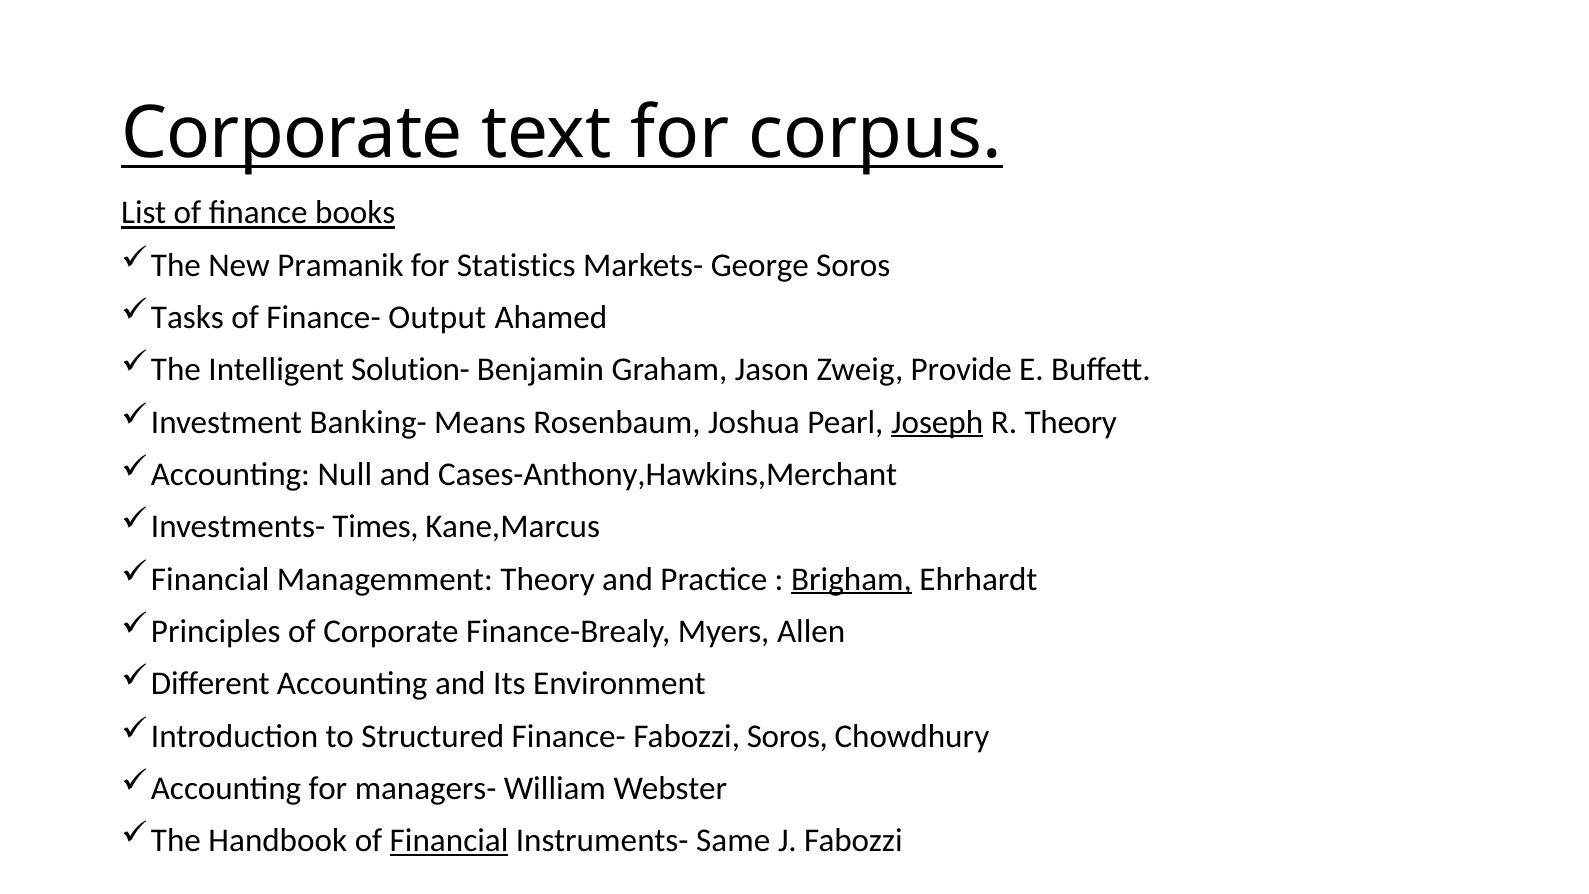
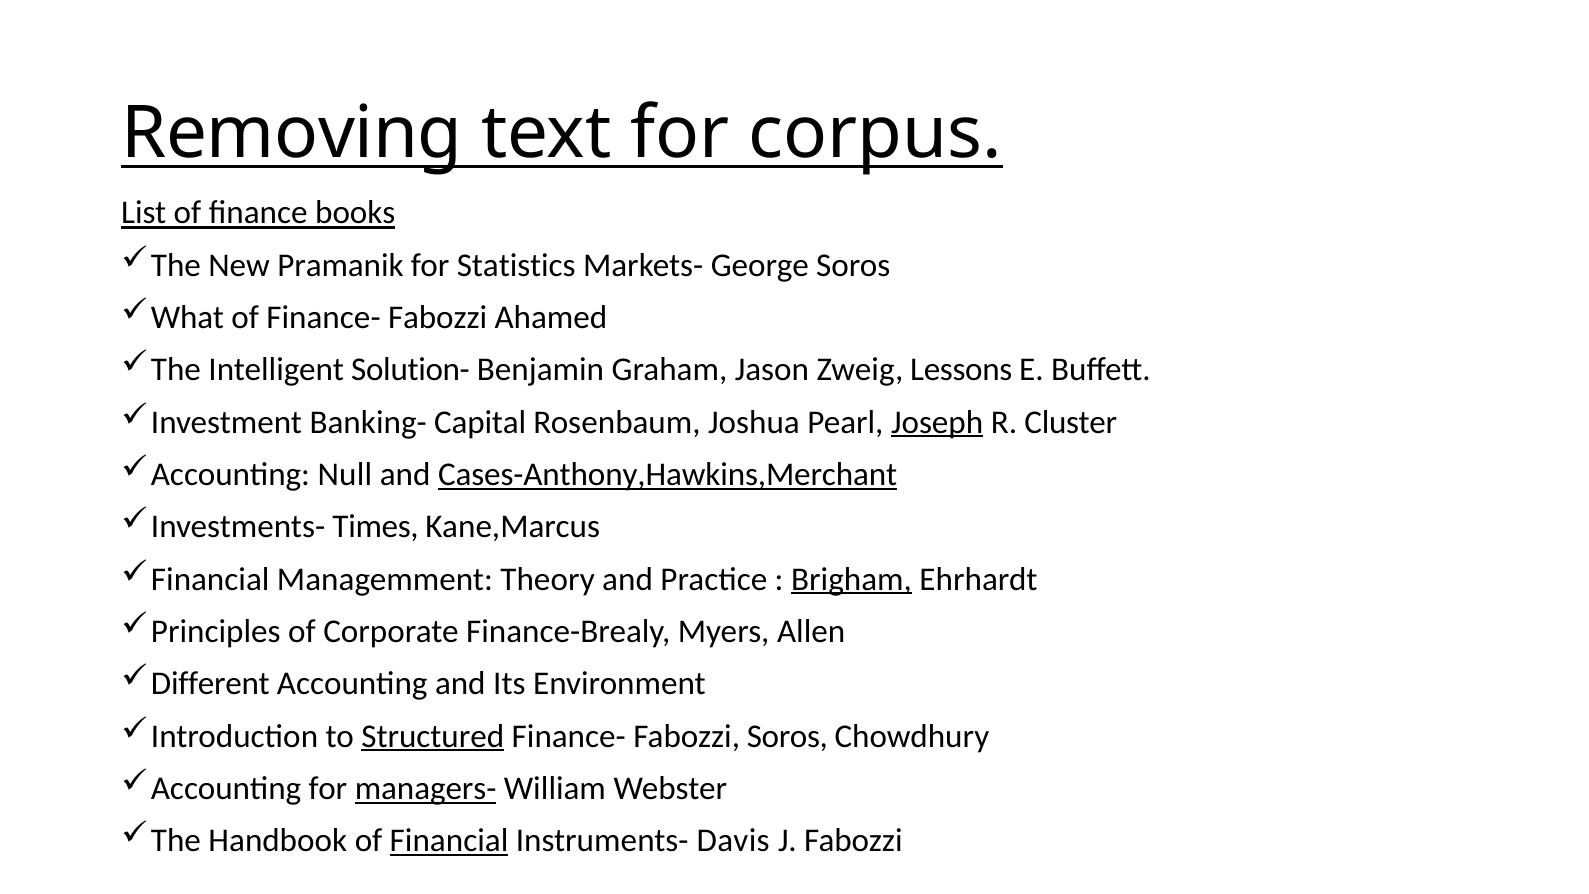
Corporate at (292, 133): Corporate -> Removing
Tasks: Tasks -> What
of Finance- Output: Output -> Fabozzi
Provide: Provide -> Lessons
Means: Means -> Capital
R Theory: Theory -> Cluster
Cases-Anthony,Hawkins,Merchant underline: none -> present
Structured underline: none -> present
managers- underline: none -> present
Same: Same -> Davis
